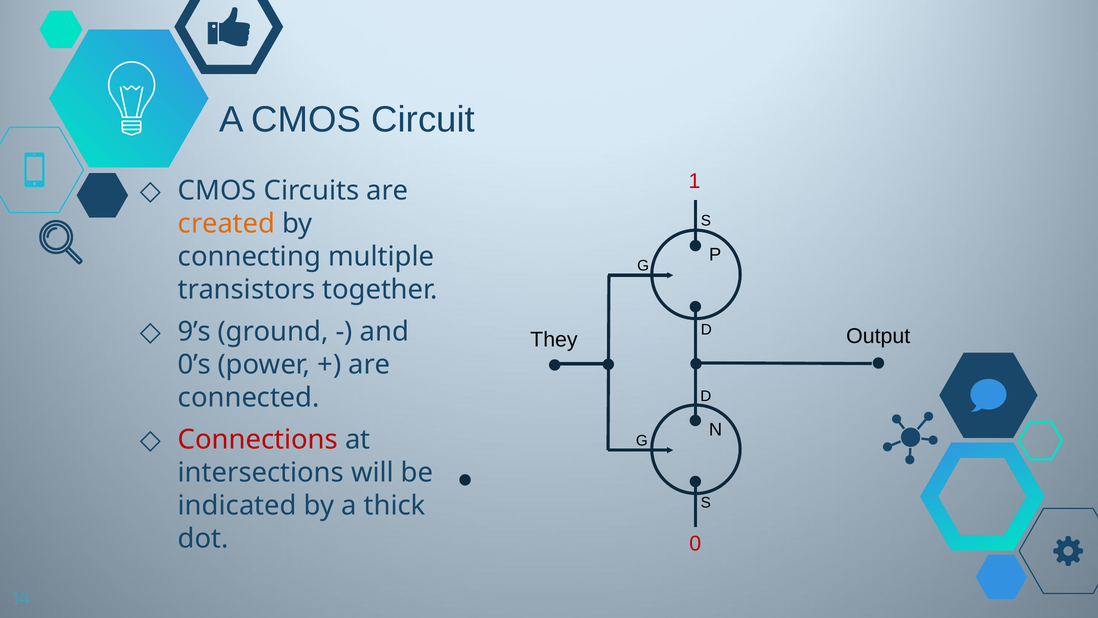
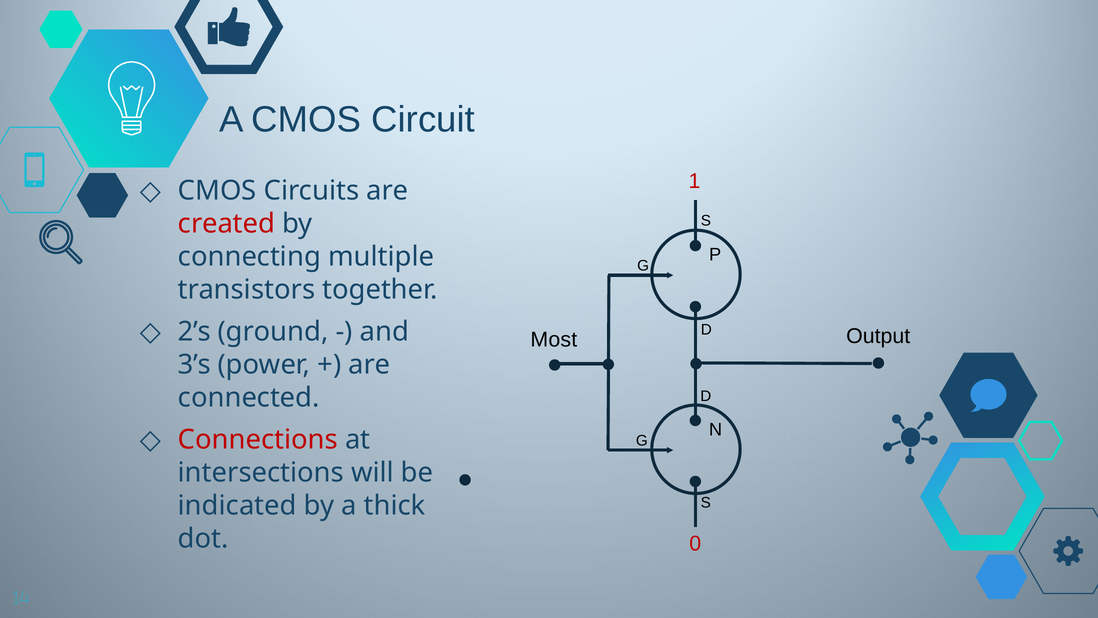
created colour: orange -> red
9’s: 9’s -> 2’s
They: They -> Most
0’s: 0’s -> 3’s
